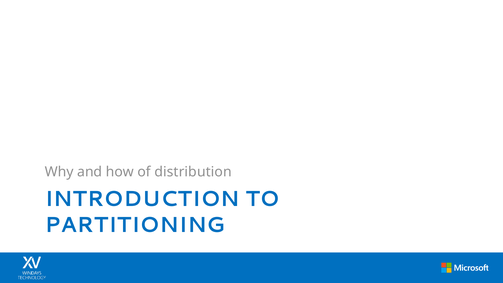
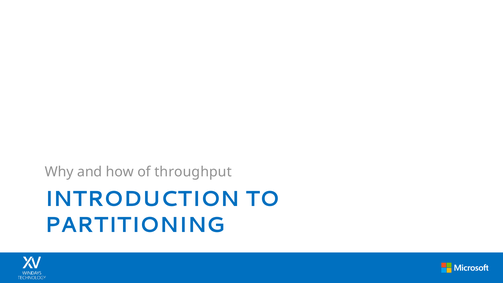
distribution: distribution -> throughput
